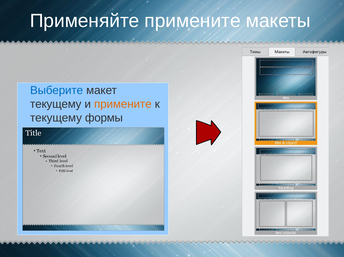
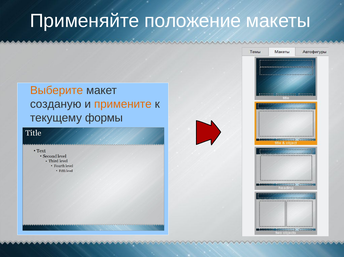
Применяйте примените: примените -> положение
Выберите colour: blue -> orange
текущему at (56, 104): текущему -> созданую
